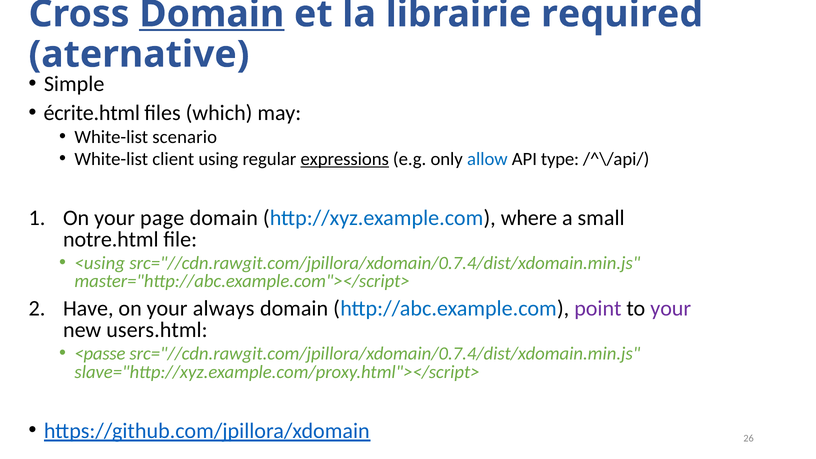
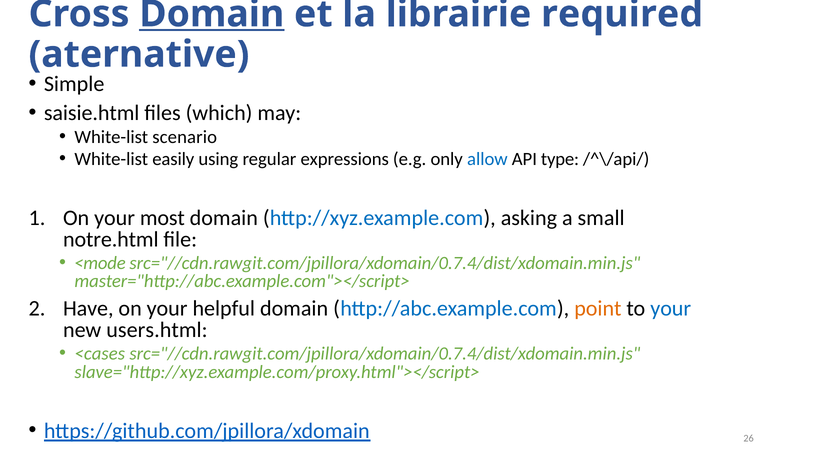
écrite.html: écrite.html -> saisie.html
client: client -> easily
expressions underline: present -> none
page: page -> most
where: where -> asking
<using: <using -> <mode
always: always -> helpful
point colour: purple -> orange
your at (671, 308) colour: purple -> blue
<passe: <passe -> <cases
